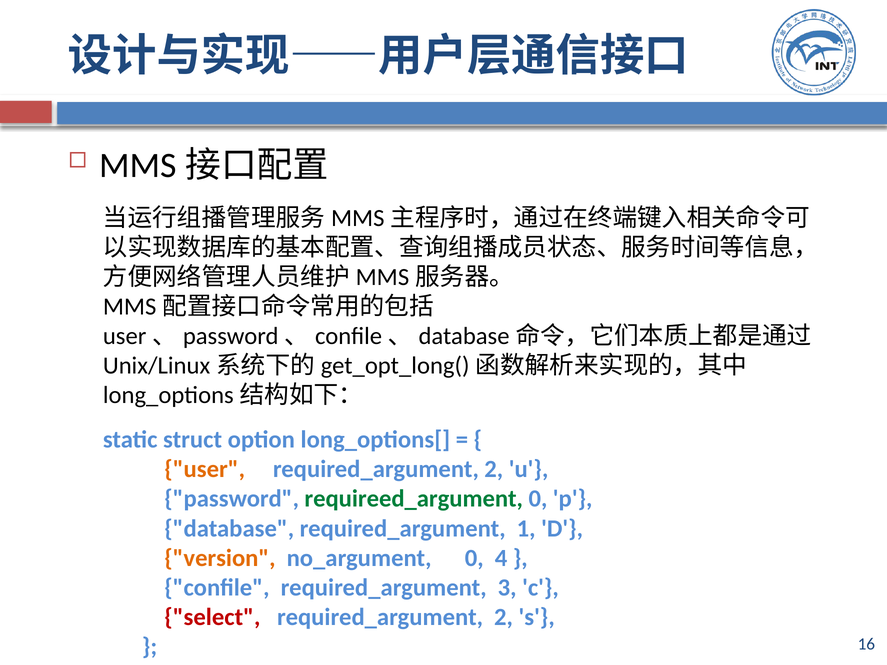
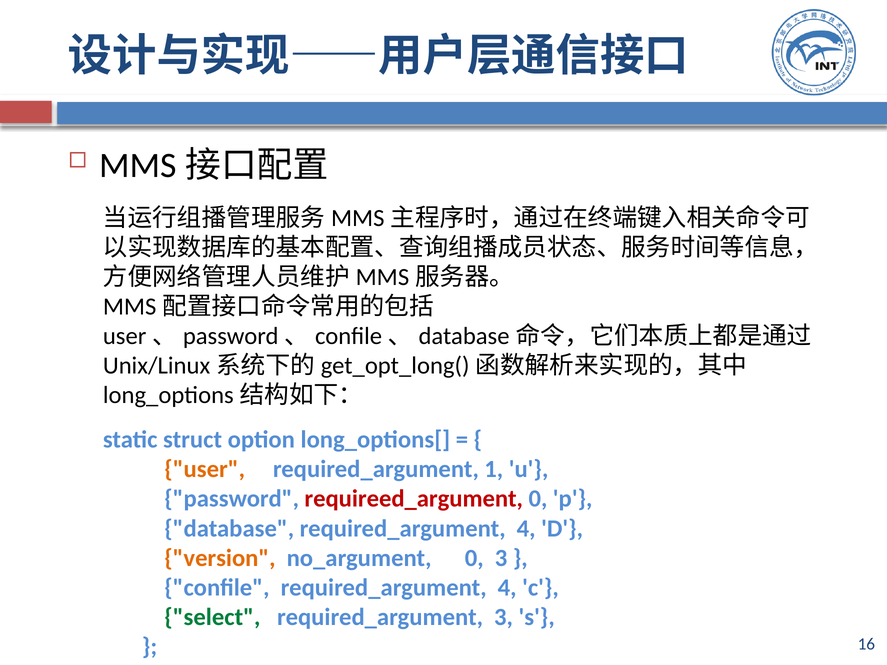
2 at (494, 469): 2 -> 1
requireed_argument colour: green -> red
database required_argument 1: 1 -> 4
0 4: 4 -> 3
confile required_argument 3: 3 -> 4
select colour: red -> green
2 at (504, 617): 2 -> 3
